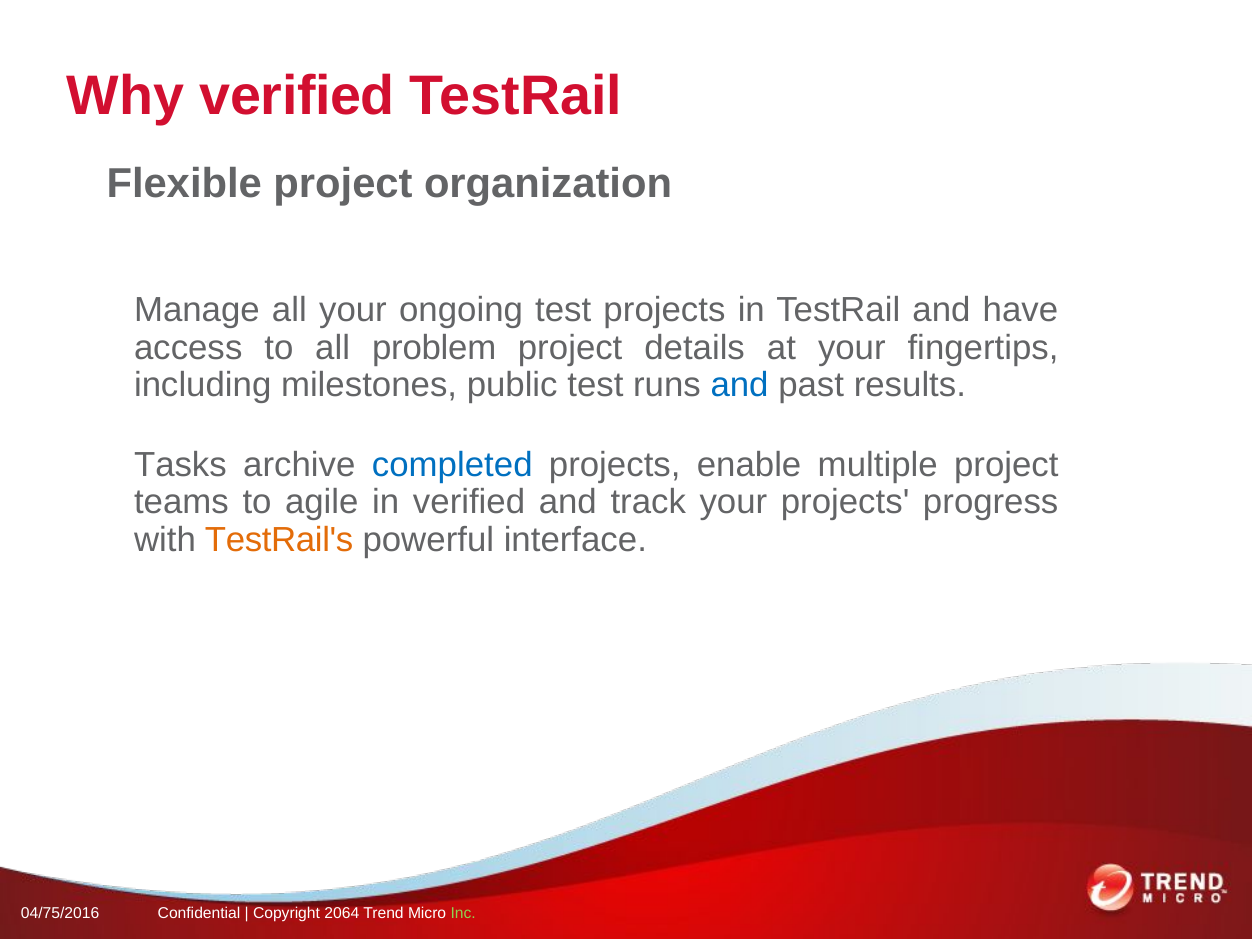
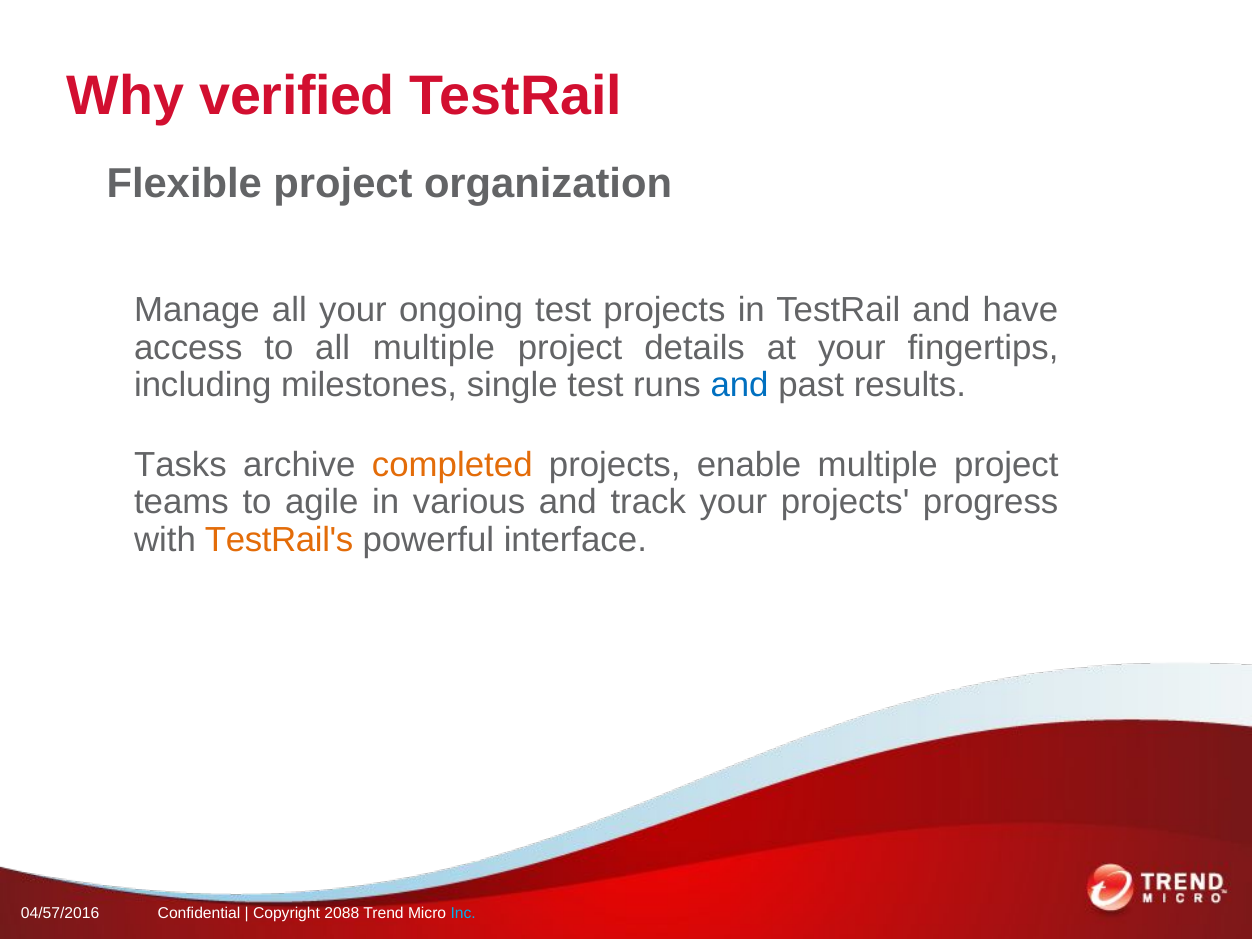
all problem: problem -> multiple
public: public -> single
completed colour: blue -> orange
in verified: verified -> various
04/75/2016: 04/75/2016 -> 04/57/2016
2064: 2064 -> 2088
Inc colour: light green -> light blue
